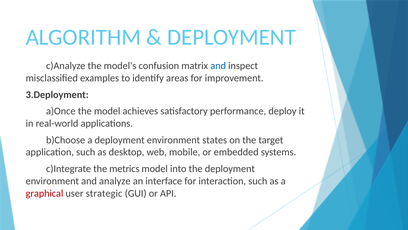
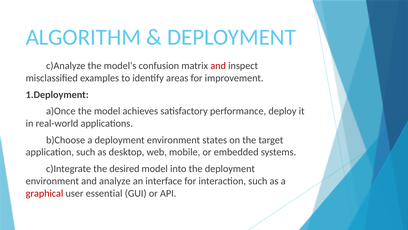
and at (218, 66) colour: blue -> red
3.Deployment: 3.Deployment -> 1.Deployment
metrics: metrics -> desired
strategic: strategic -> essential
